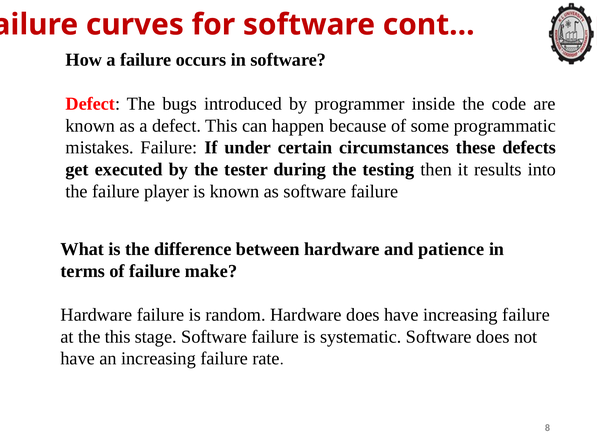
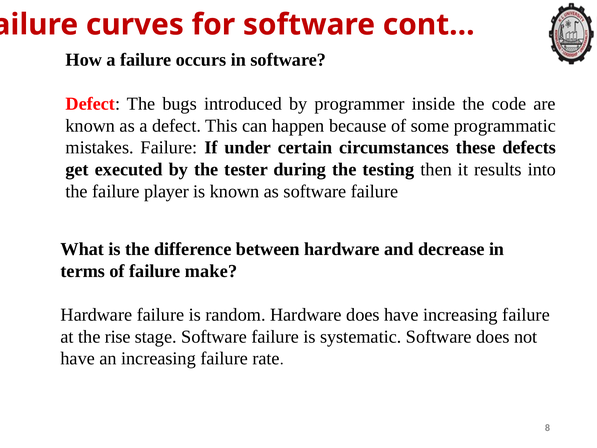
patience: patience -> decrease
the this: this -> rise
